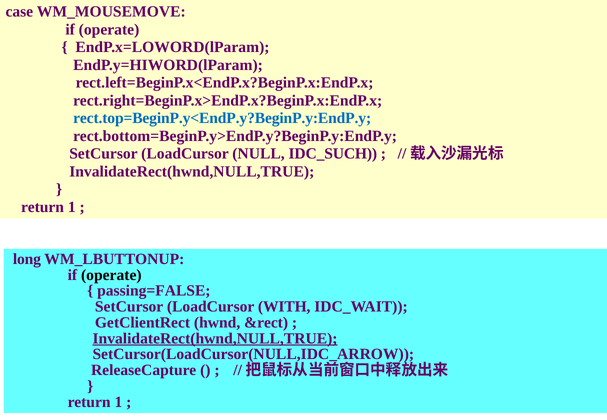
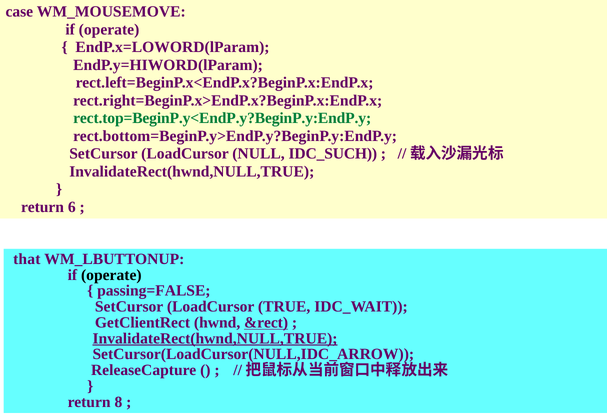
rect.top=BeginP.y<EndP.y?BeginP.y:EndP.y colour: blue -> green
1 at (72, 207): 1 -> 6
long: long -> that
WITH: WITH -> TRUE
&rect underline: none -> present
1 at (118, 402): 1 -> 8
